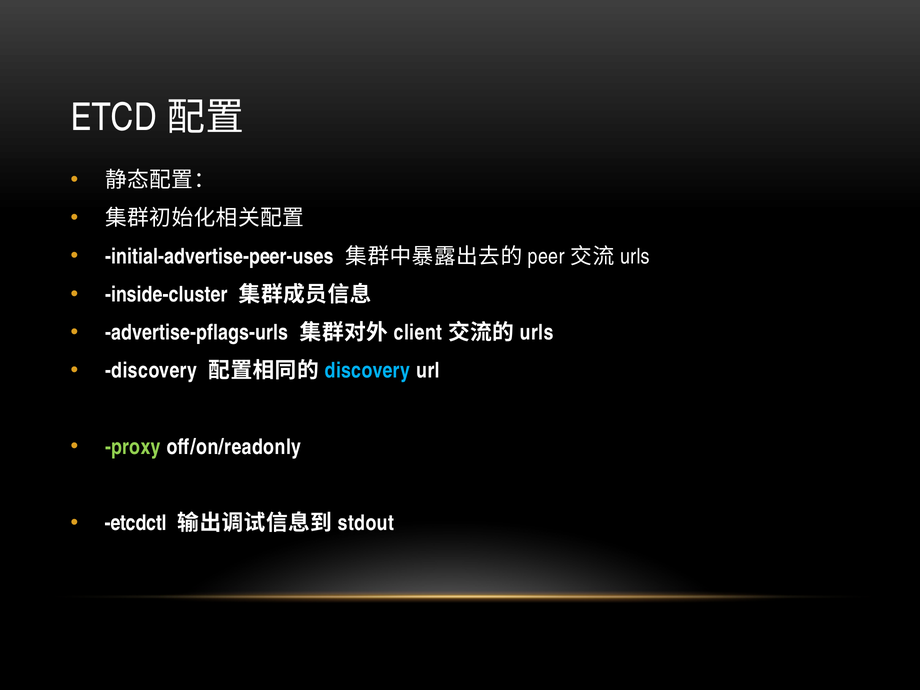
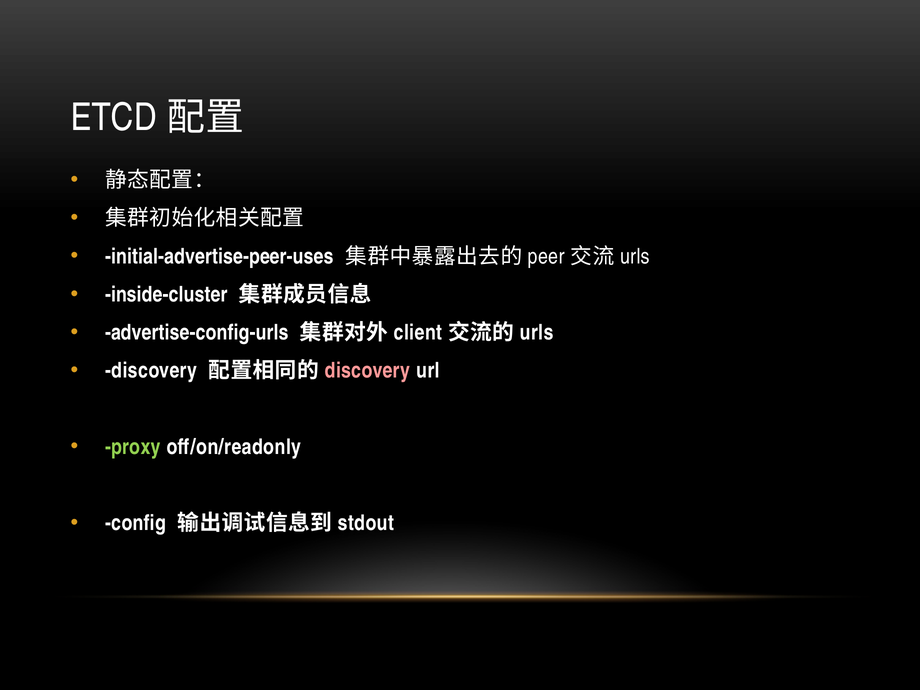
advertise-pflags-urls: advertise-pflags-urls -> advertise-config-urls
discovery at (367, 371) colour: light blue -> pink
etcdctl: etcdctl -> config
